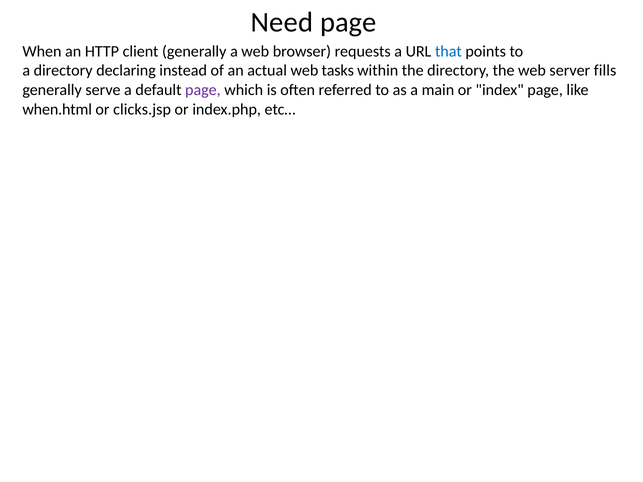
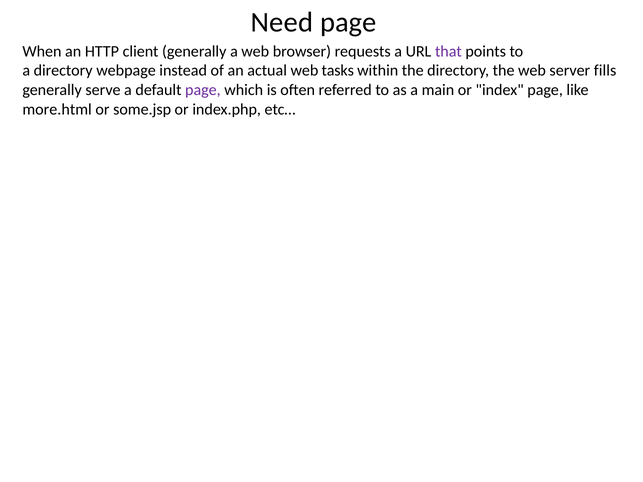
that colour: blue -> purple
declaring: declaring -> webpage
when.html: when.html -> more.html
clicks.jsp: clicks.jsp -> some.jsp
